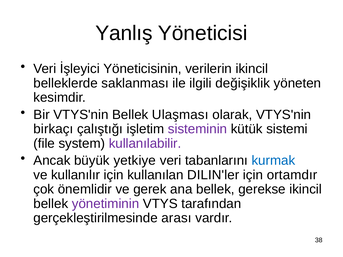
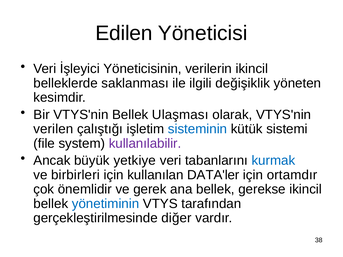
Yanlış: Yanlış -> Edilen
birkaçı: birkaçı -> verilen
sisteminin colour: purple -> blue
kullanılır: kullanılır -> birbirleri
DILIN'ler: DILIN'ler -> DATA'ler
yönetiminin colour: purple -> blue
arası: arası -> diğer
